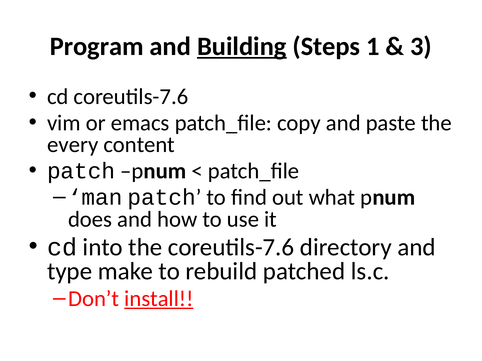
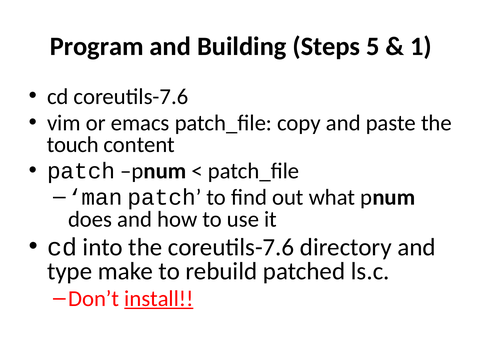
Building underline: present -> none
1: 1 -> 5
3: 3 -> 1
every: every -> touch
